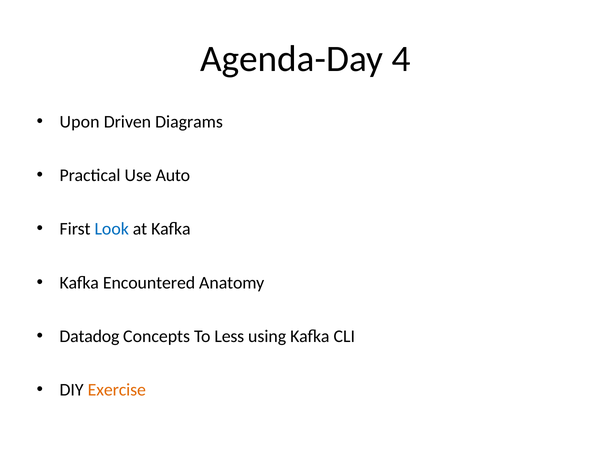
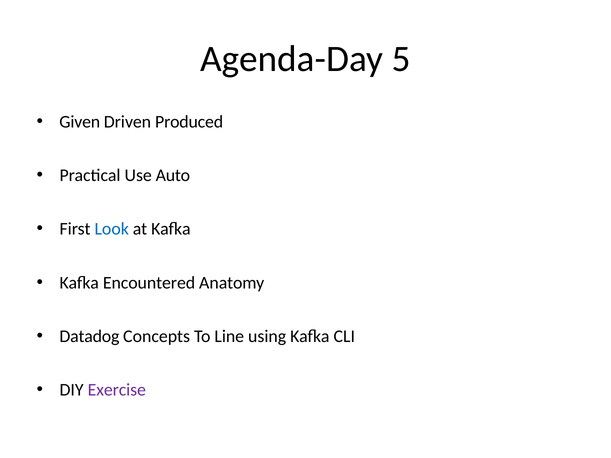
4: 4 -> 5
Upon: Upon -> Given
Diagrams: Diagrams -> Produced
Less: Less -> Line
Exercise colour: orange -> purple
